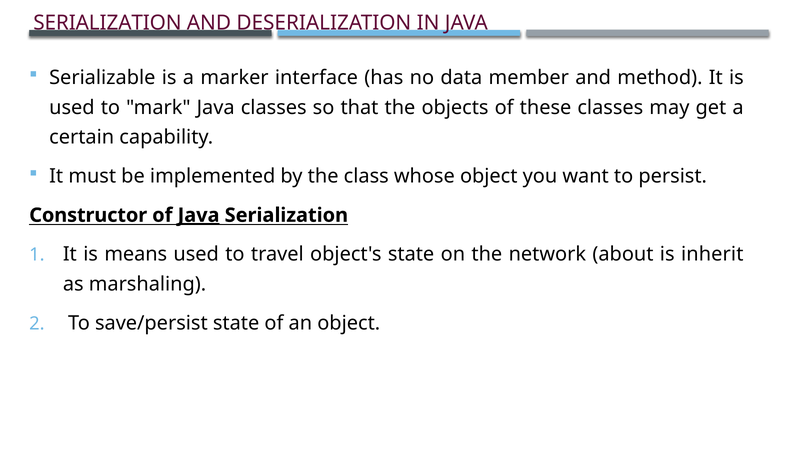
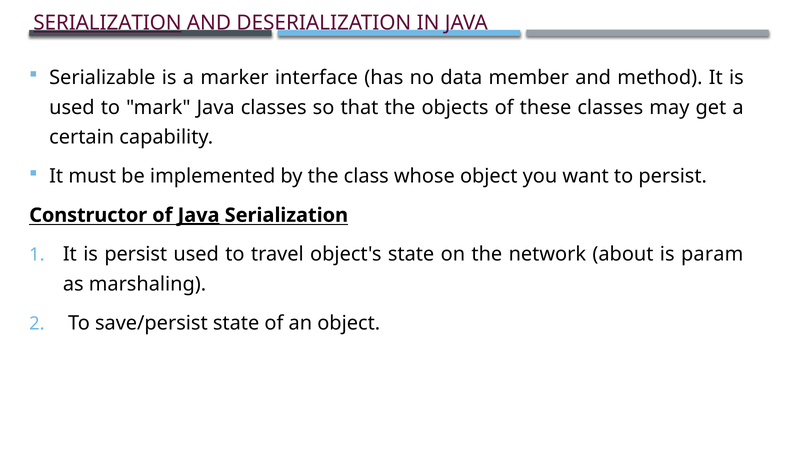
SERIALIZATION at (107, 23) underline: none -> present
is means: means -> persist
inherit: inherit -> param
